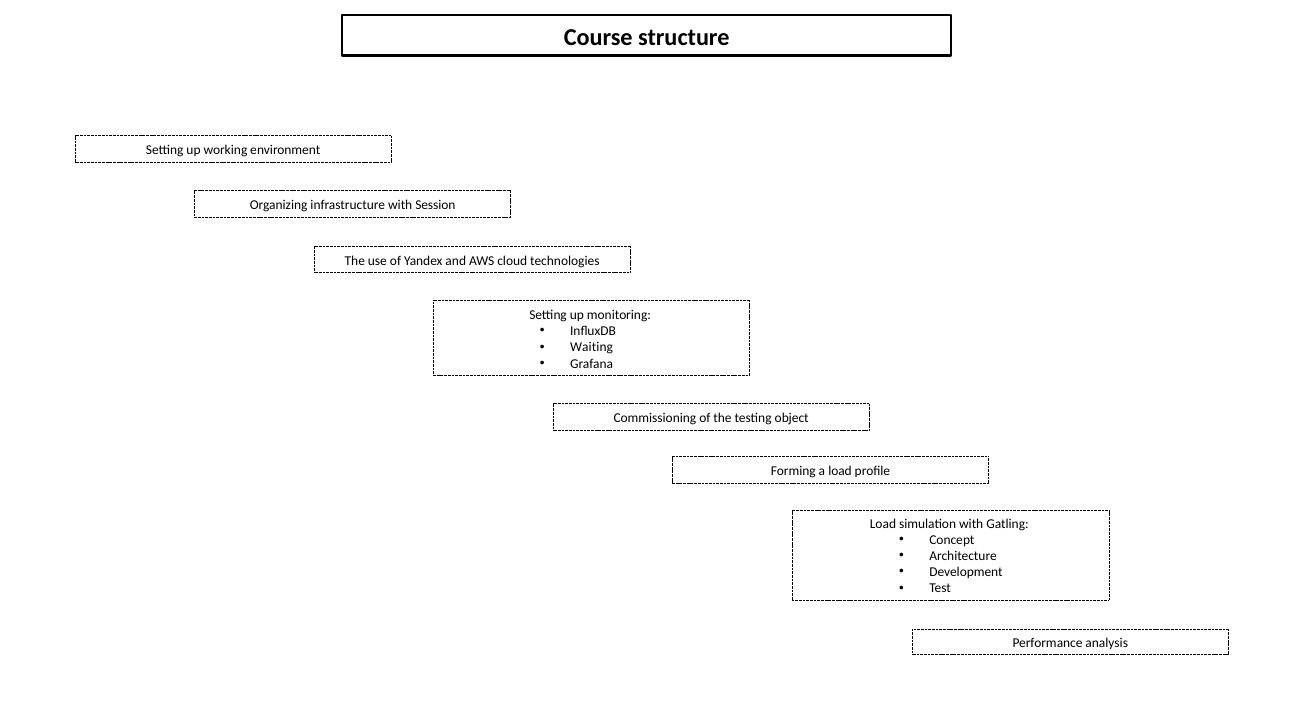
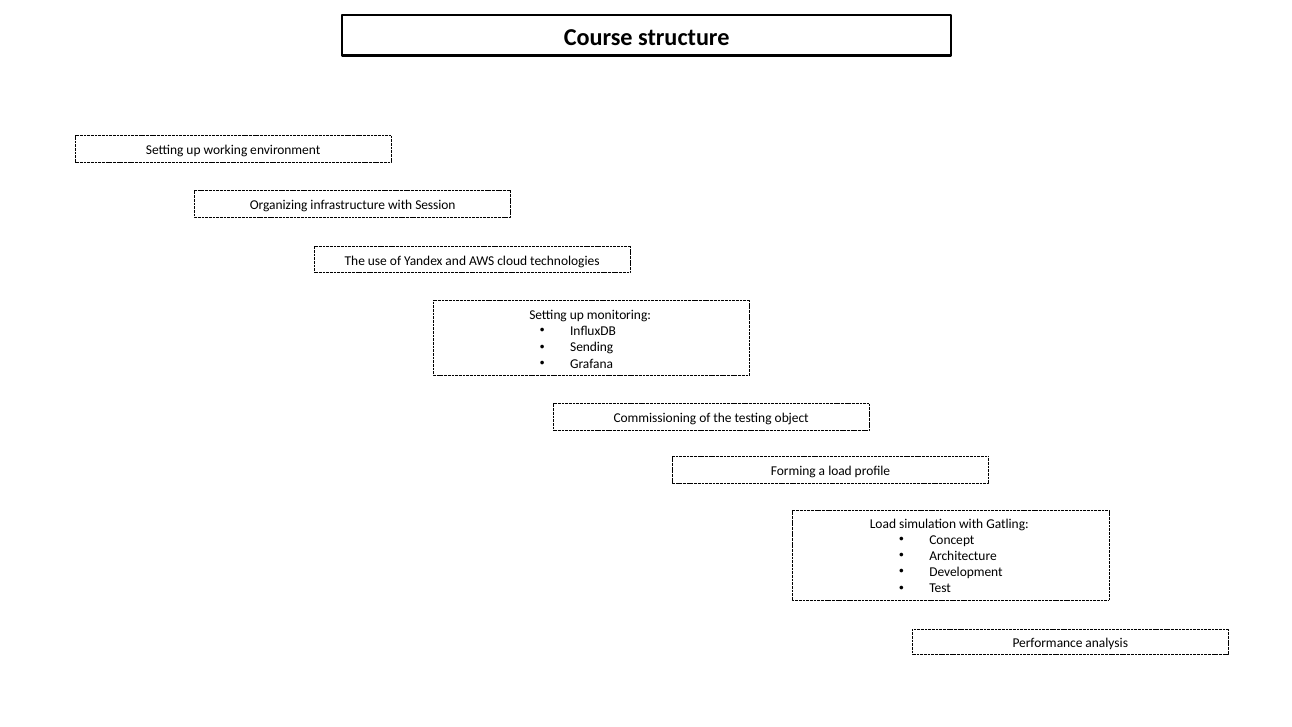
Waiting: Waiting -> Sending
